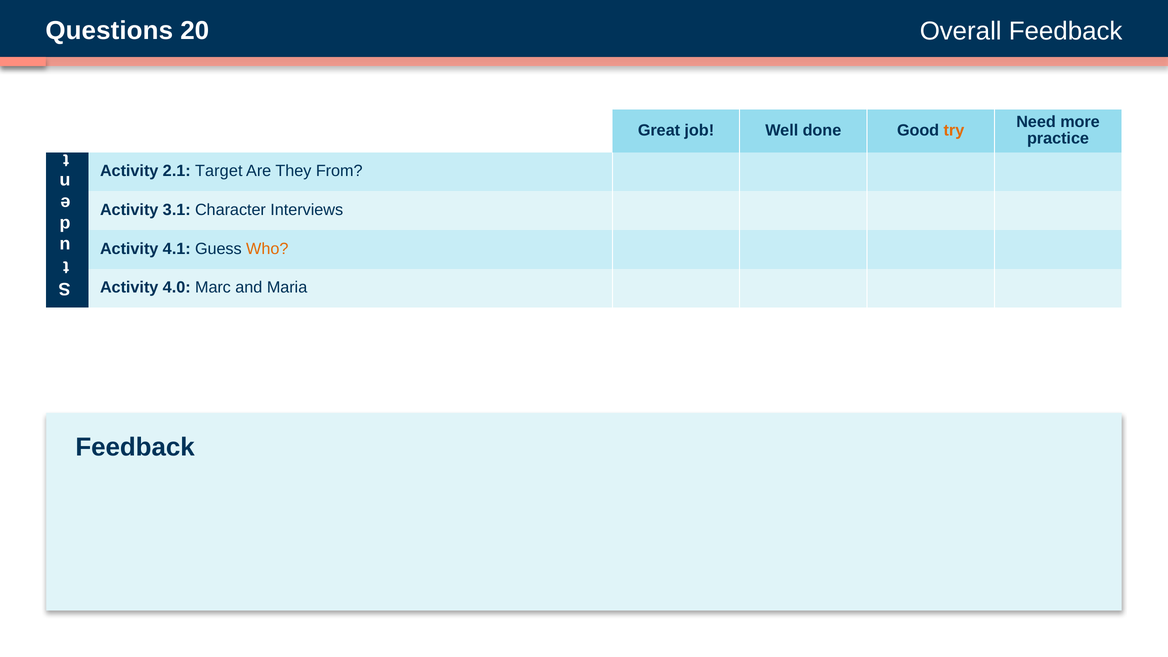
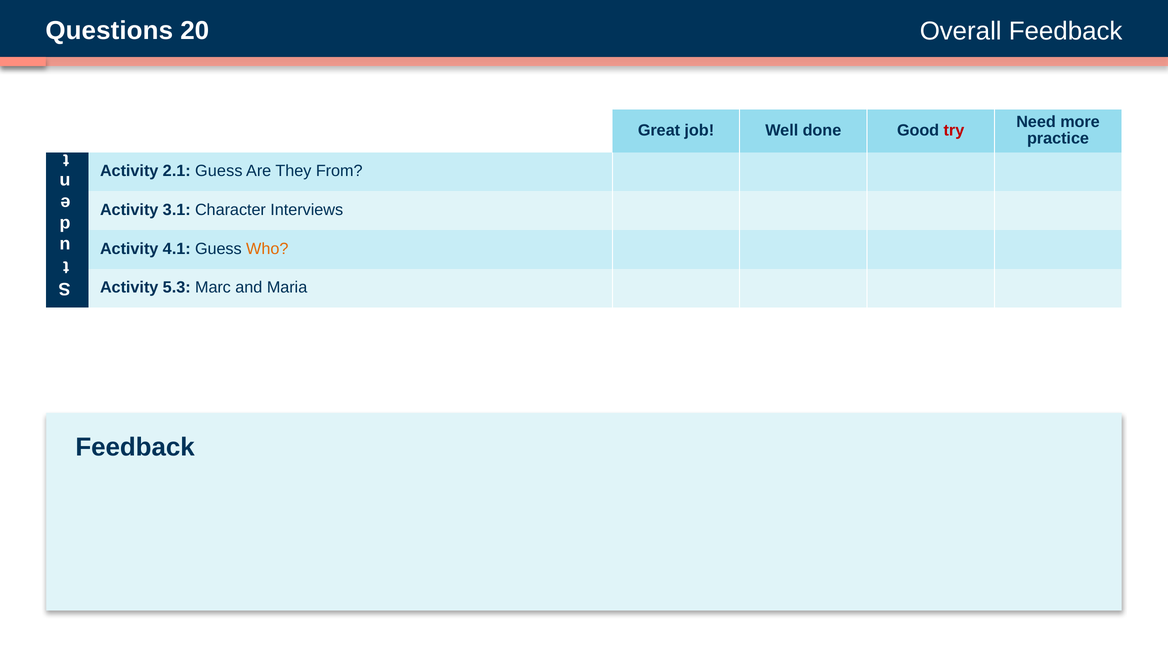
try colour: orange -> red
2.1 Target: Target -> Guess
4.0: 4.0 -> 5.3
